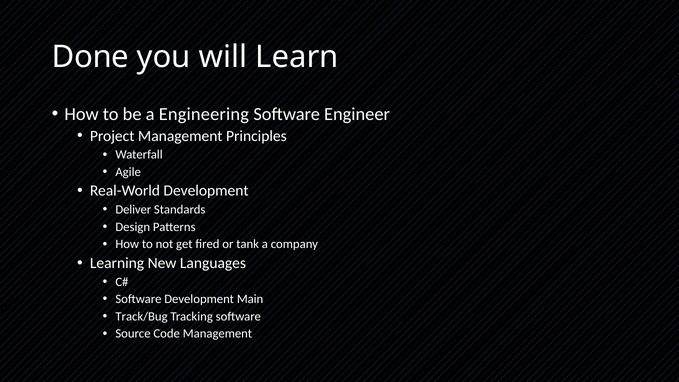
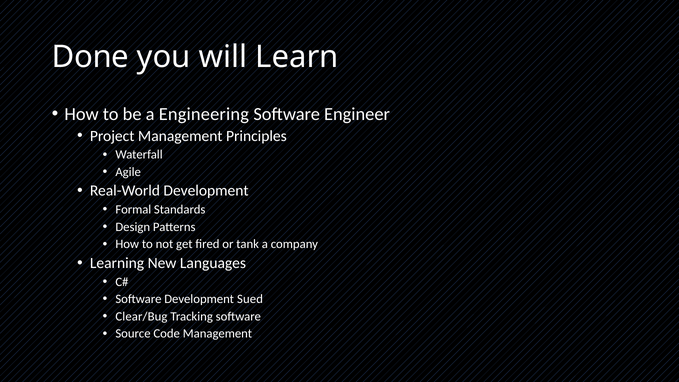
Deliver: Deliver -> Formal
Main: Main -> Sued
Track/Bug: Track/Bug -> Clear/Bug
